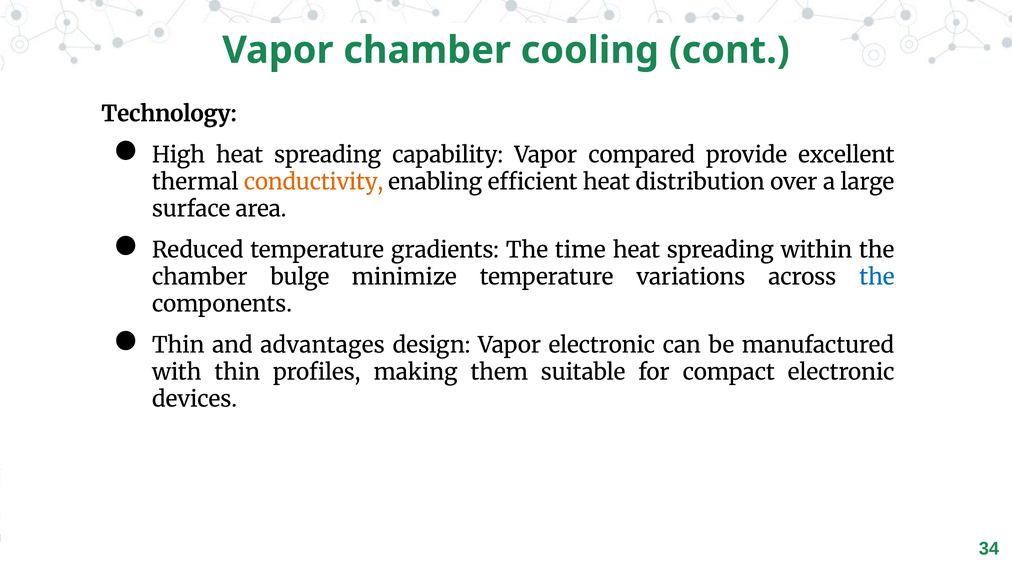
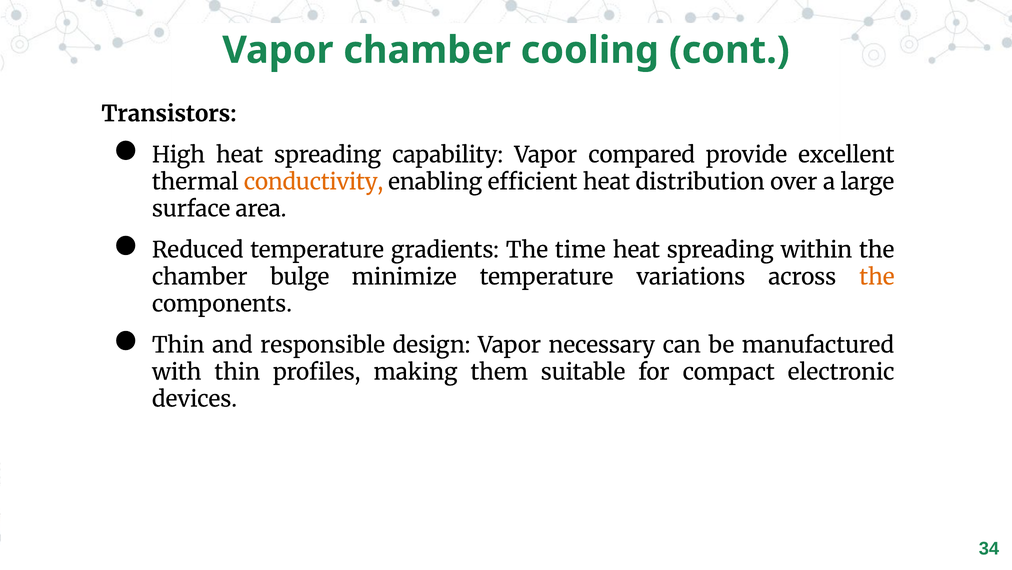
Technology: Technology -> Transistors
the at (877, 277) colour: blue -> orange
advantages: advantages -> responsible
Vapor electronic: electronic -> necessary
